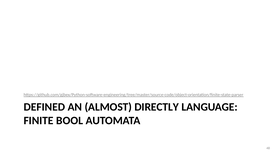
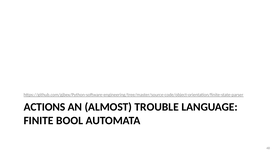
DEFINED: DEFINED -> ACTIONS
DIRECTLY: DIRECTLY -> TROUBLE
